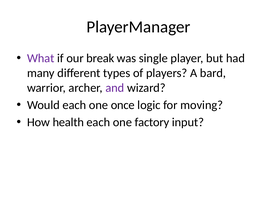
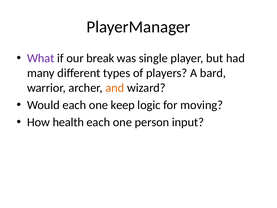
and colour: purple -> orange
once: once -> keep
factory: factory -> person
